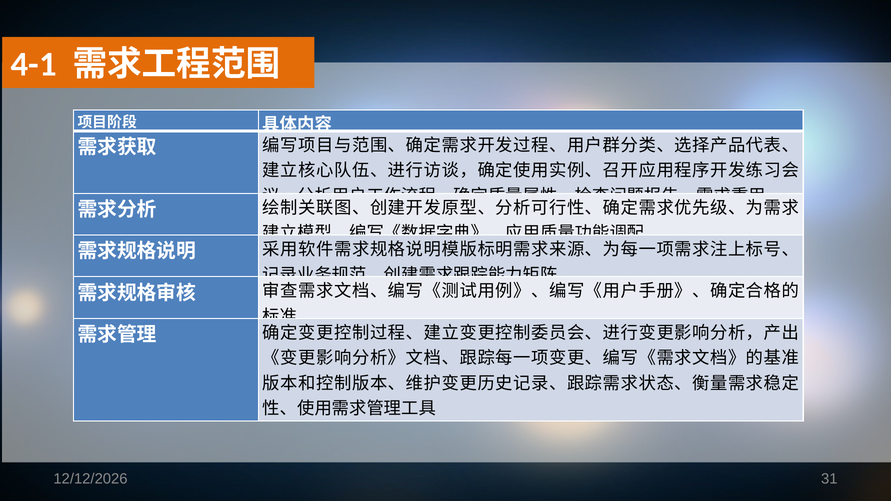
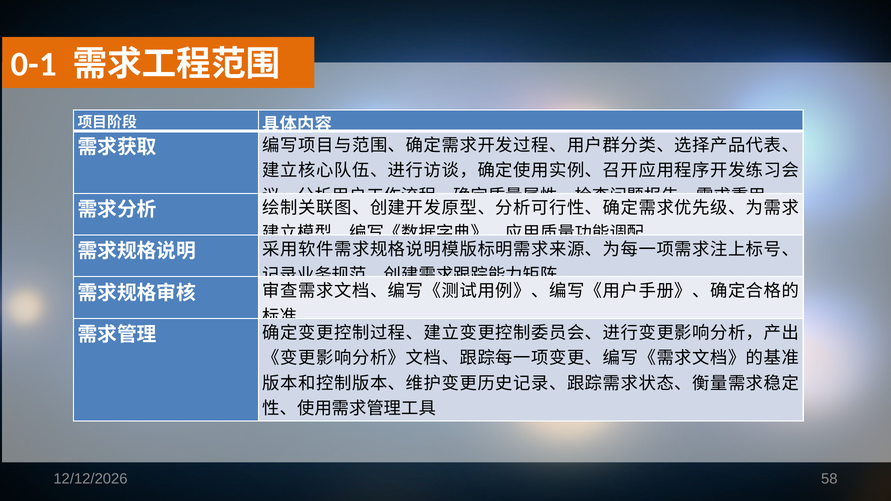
4-1: 4-1 -> 0-1
31: 31 -> 58
